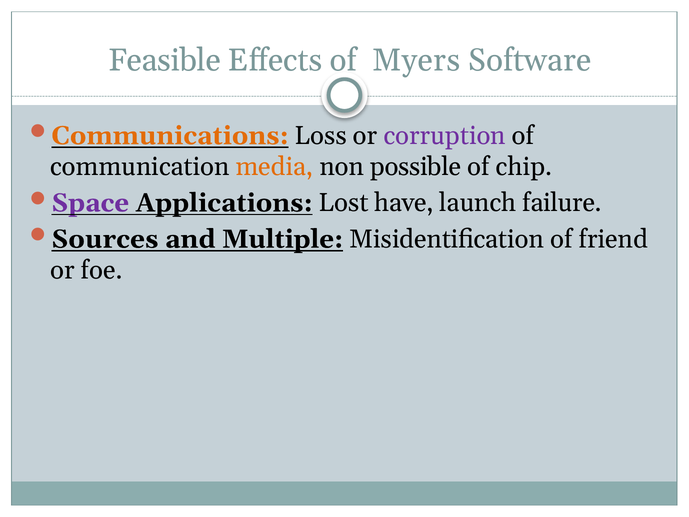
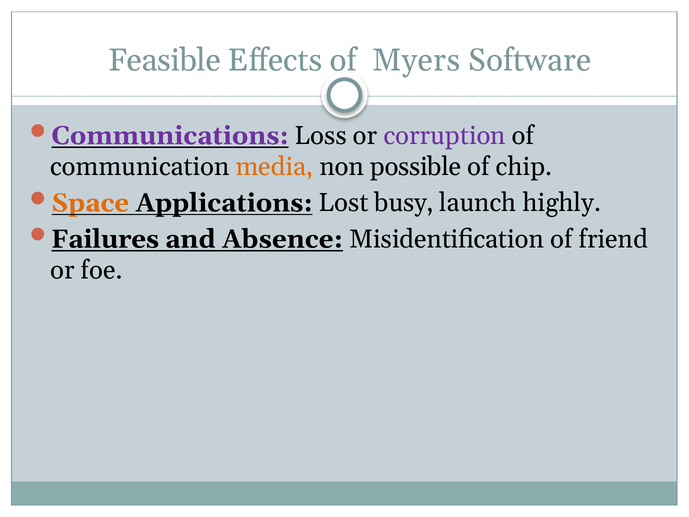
Communications colour: orange -> purple
Space colour: purple -> orange
have: have -> busy
failure: failure -> highly
Sources: Sources -> Failures
Multiple: Multiple -> Absence
